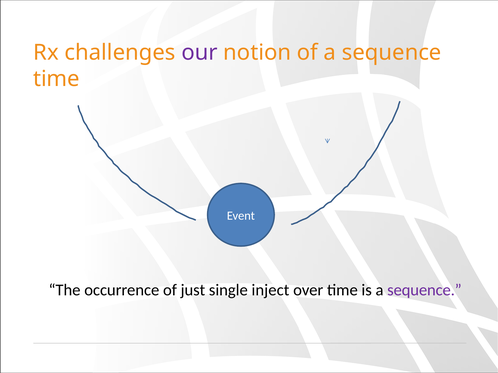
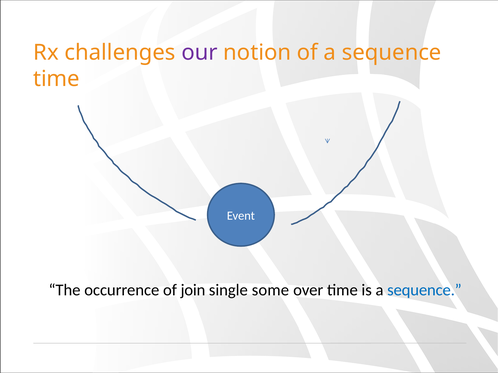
just: just -> join
inject: inject -> some
sequence at (424, 291) colour: purple -> blue
